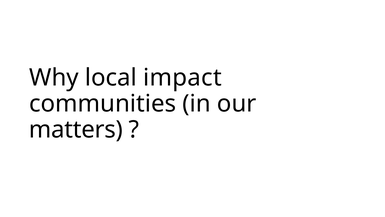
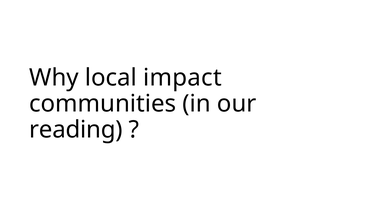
matters: matters -> reading
